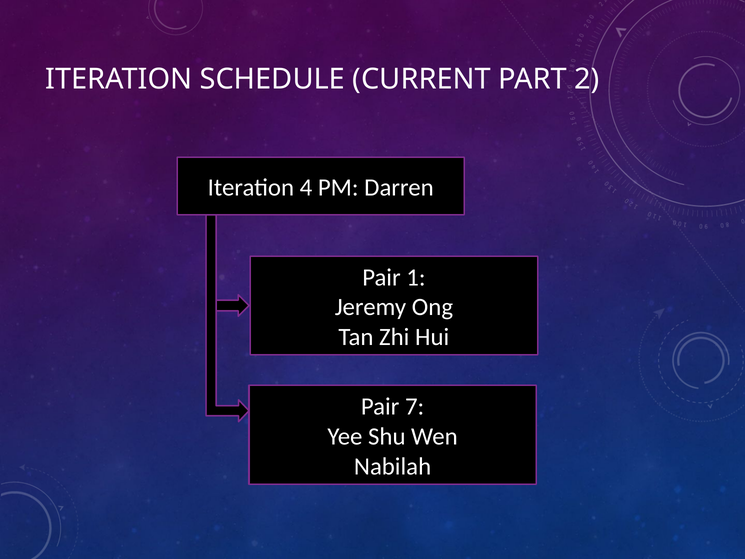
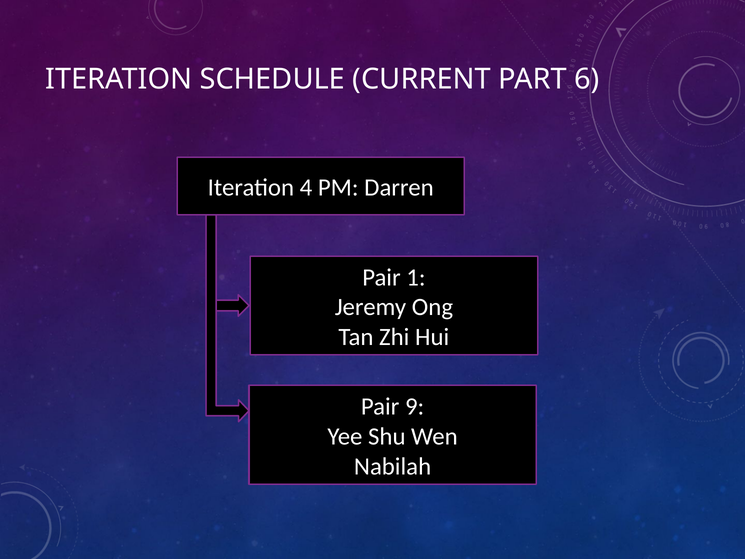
2: 2 -> 6
7: 7 -> 9
